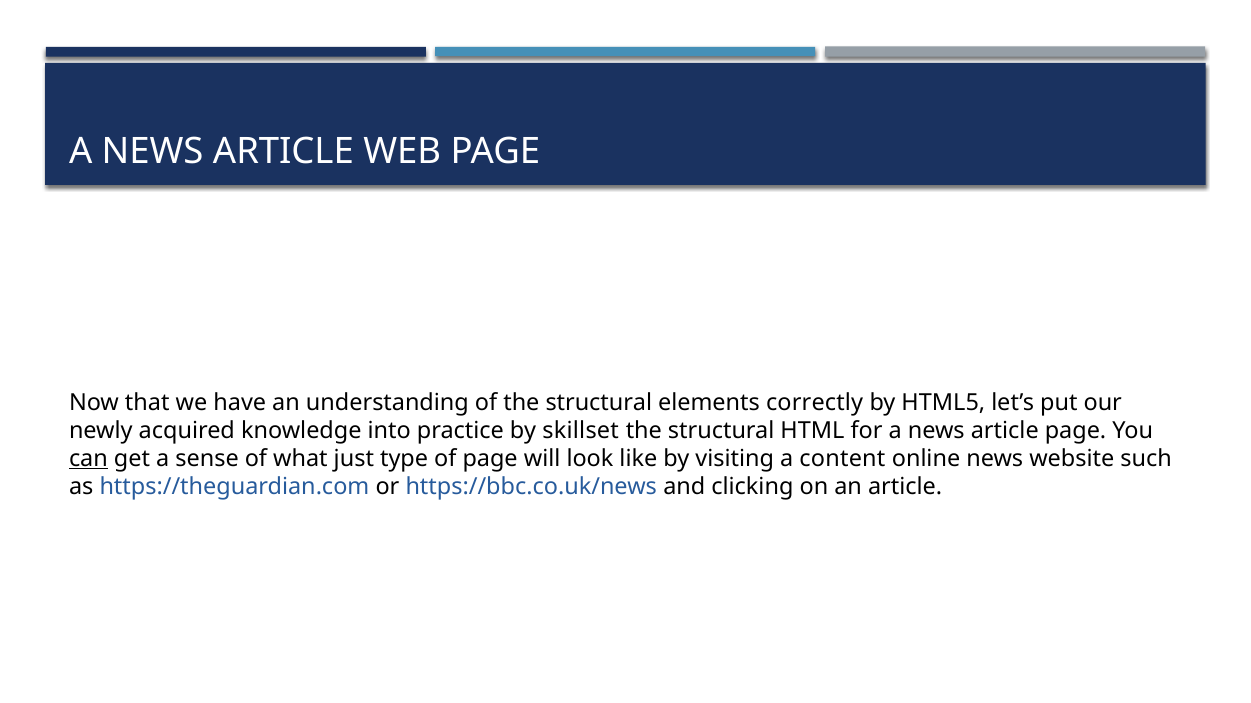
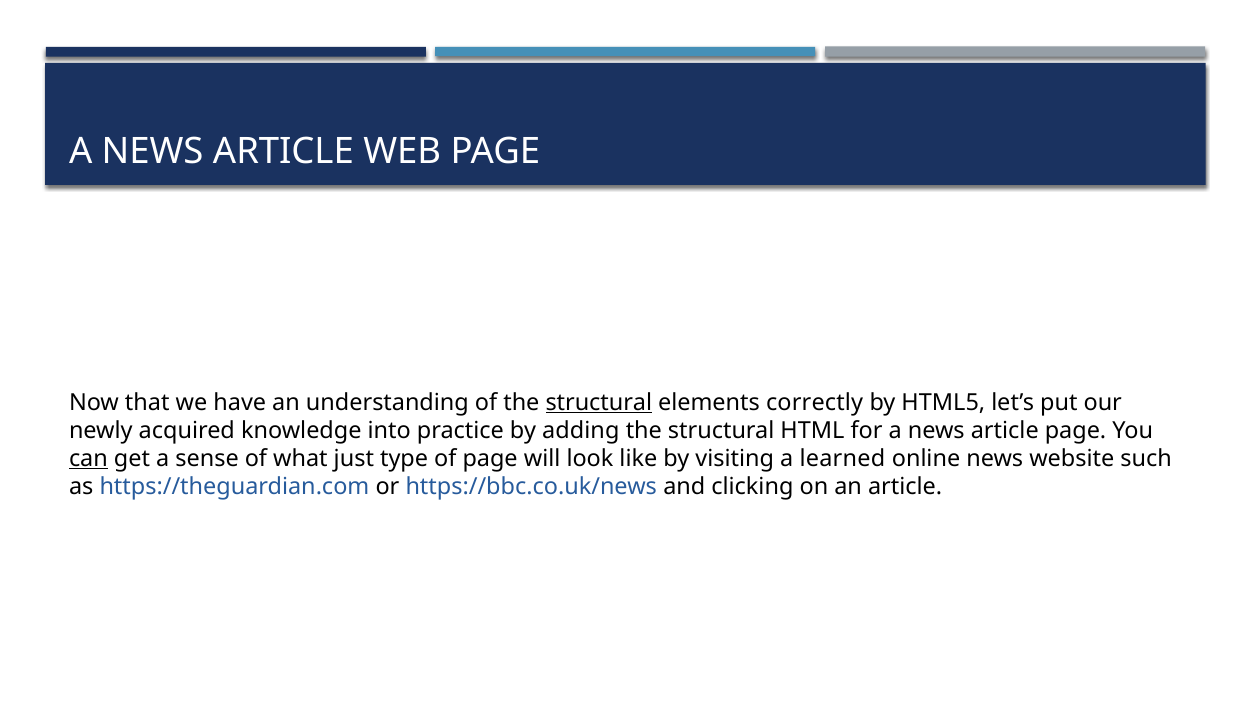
structural at (599, 403) underline: none -> present
skillset: skillset -> adding
content: content -> learned
